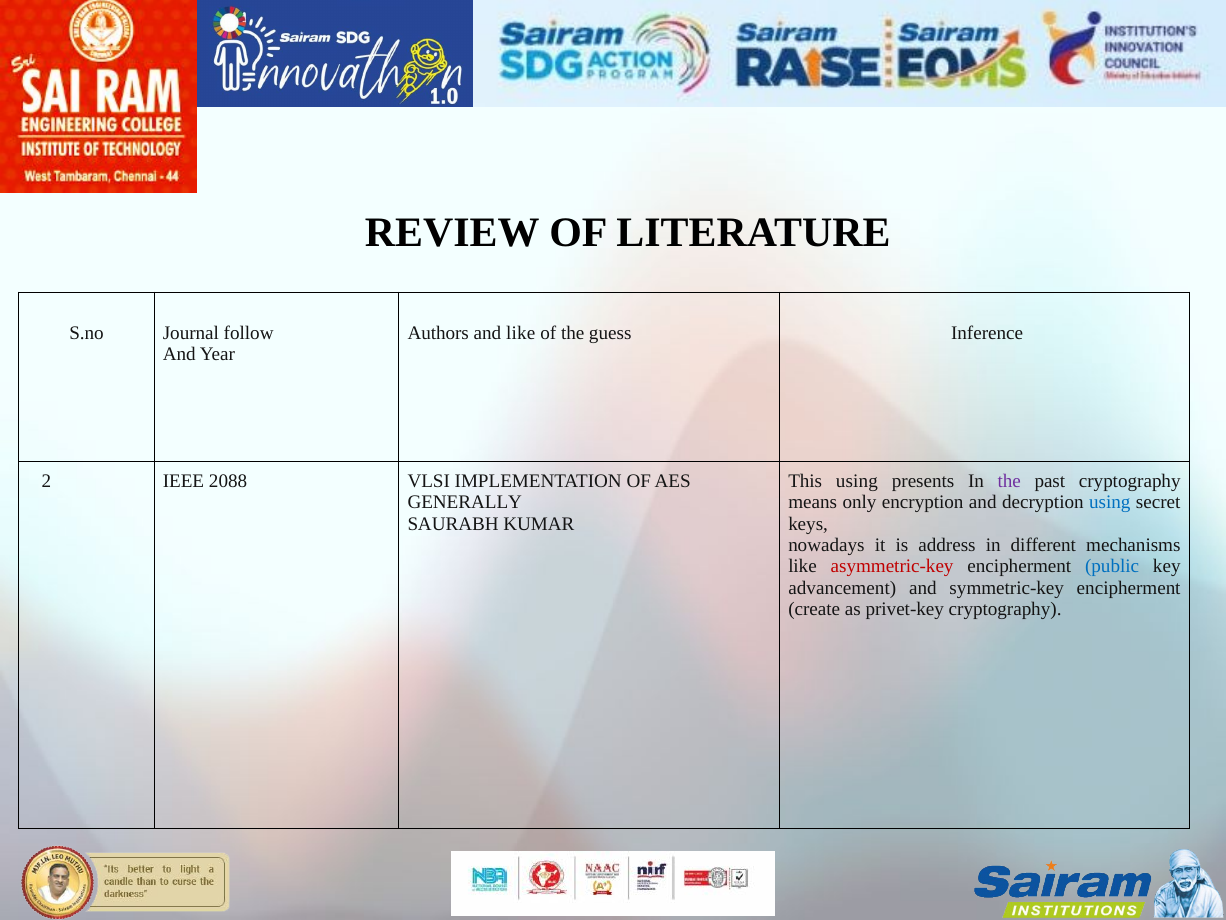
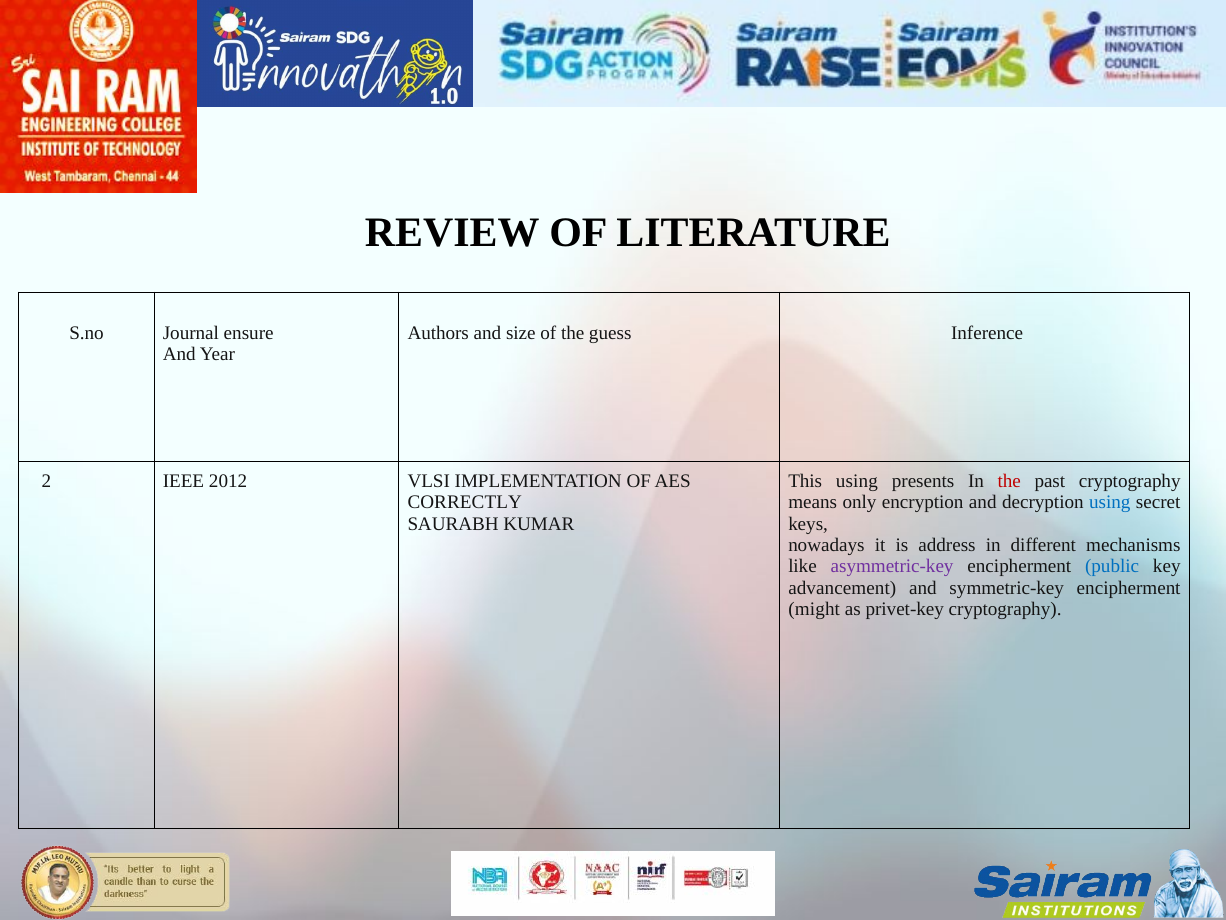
follow: follow -> ensure
and like: like -> size
2088: 2088 -> 2012
the at (1009, 481) colour: purple -> red
GENERALLY: GENERALLY -> CORRECTLY
asymmetric-key colour: red -> purple
create: create -> might
